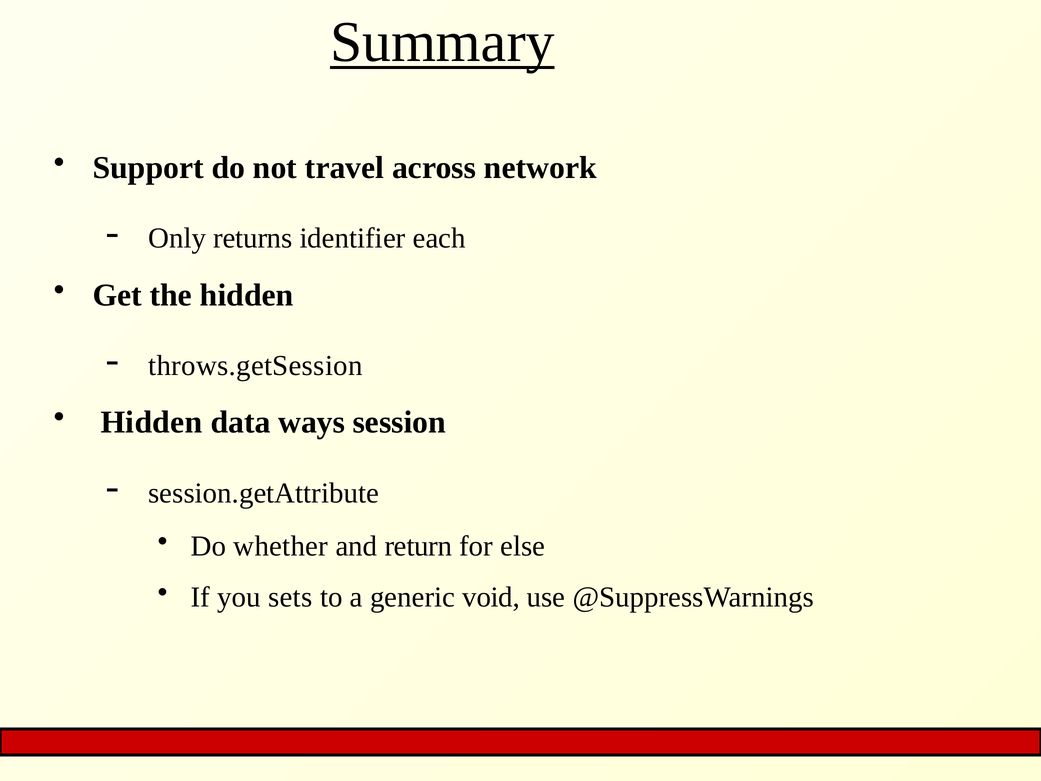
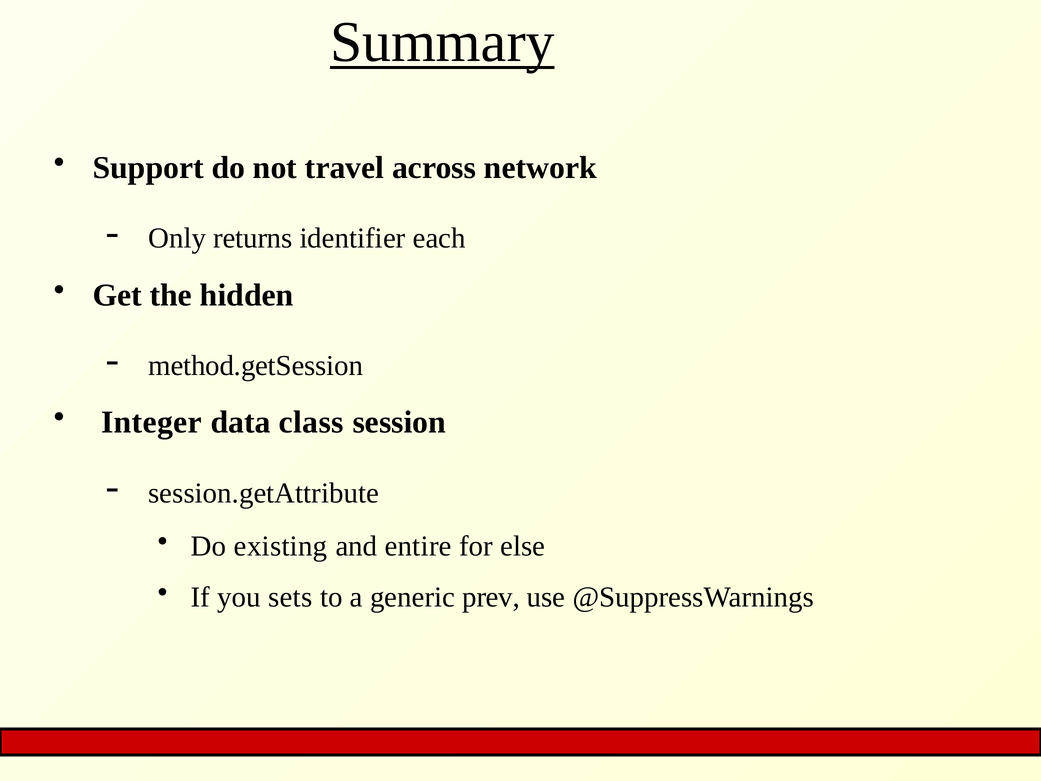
throws.getSession: throws.getSession -> method.getSession
Hidden at (151, 422): Hidden -> Integer
ways: ways -> class
whether: whether -> existing
return: return -> entire
void: void -> prev
